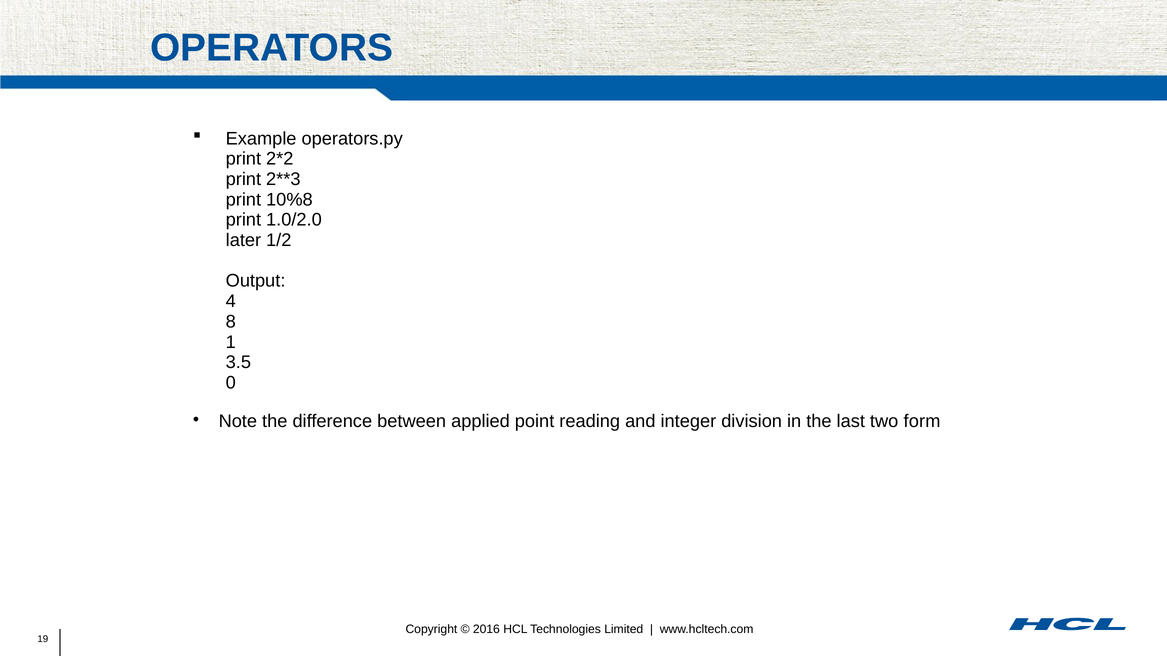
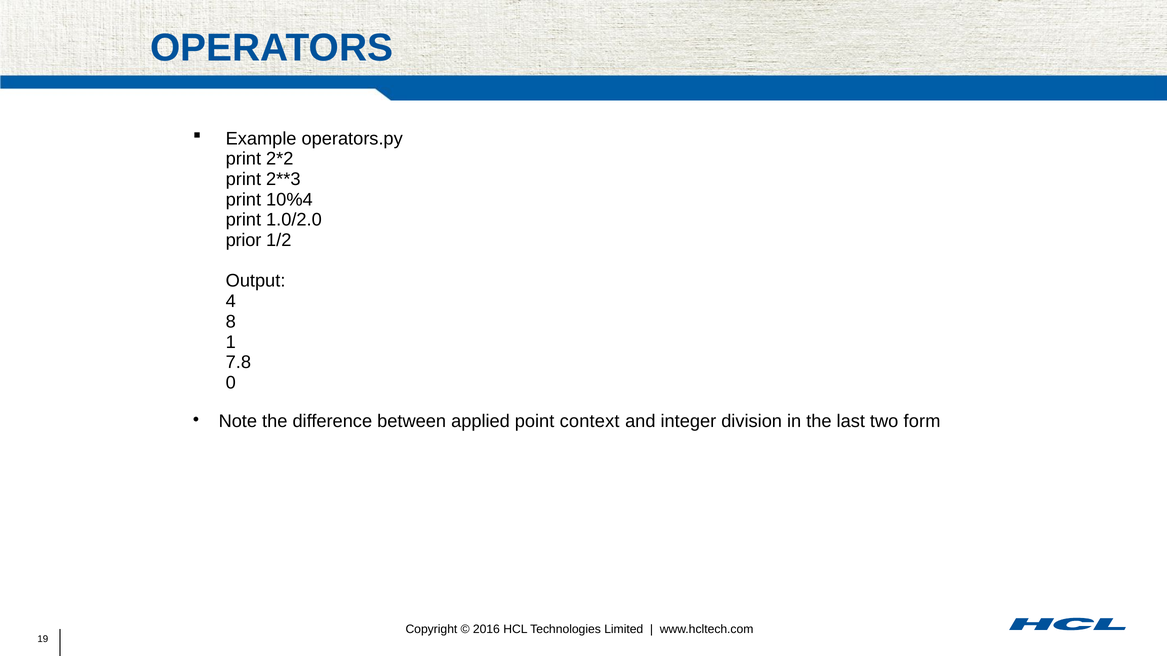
10%8: 10%8 -> 10%4
later: later -> prior
3.5: 3.5 -> 7.8
reading: reading -> context
